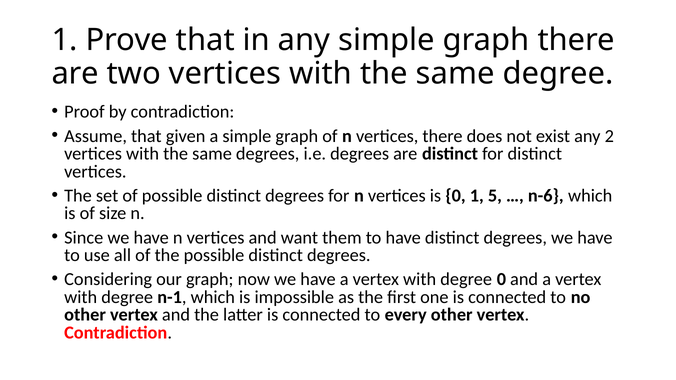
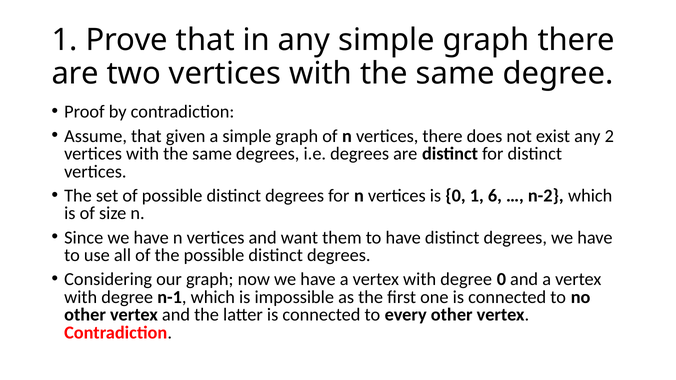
5: 5 -> 6
n-6: n-6 -> n-2
